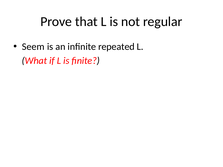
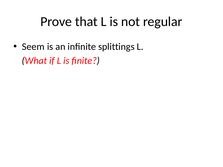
repeated: repeated -> splittings
